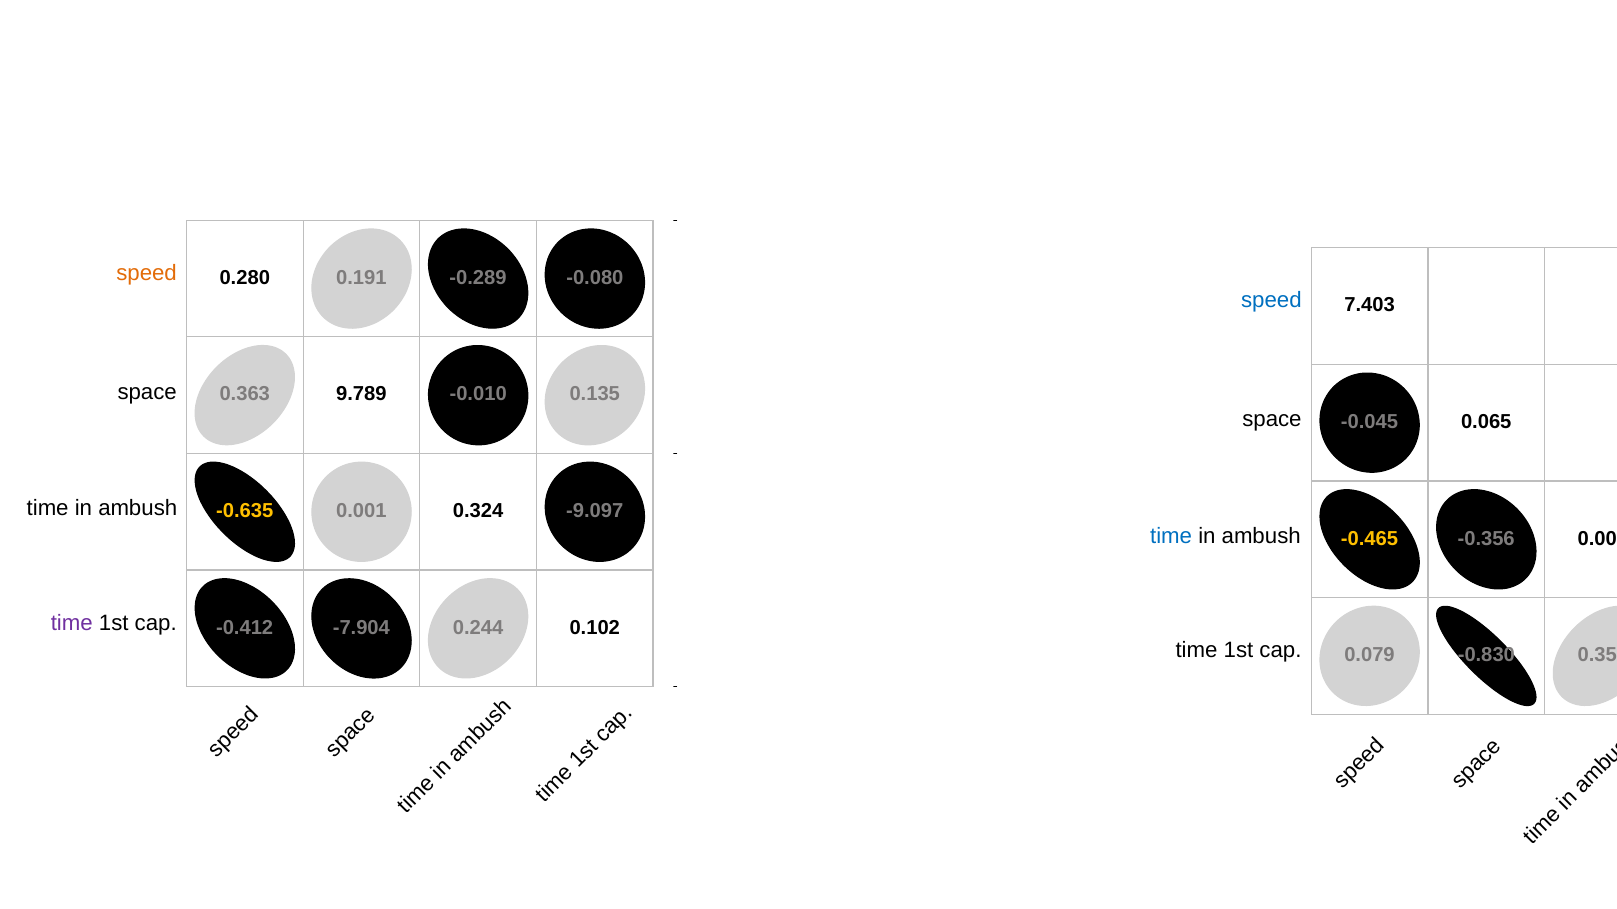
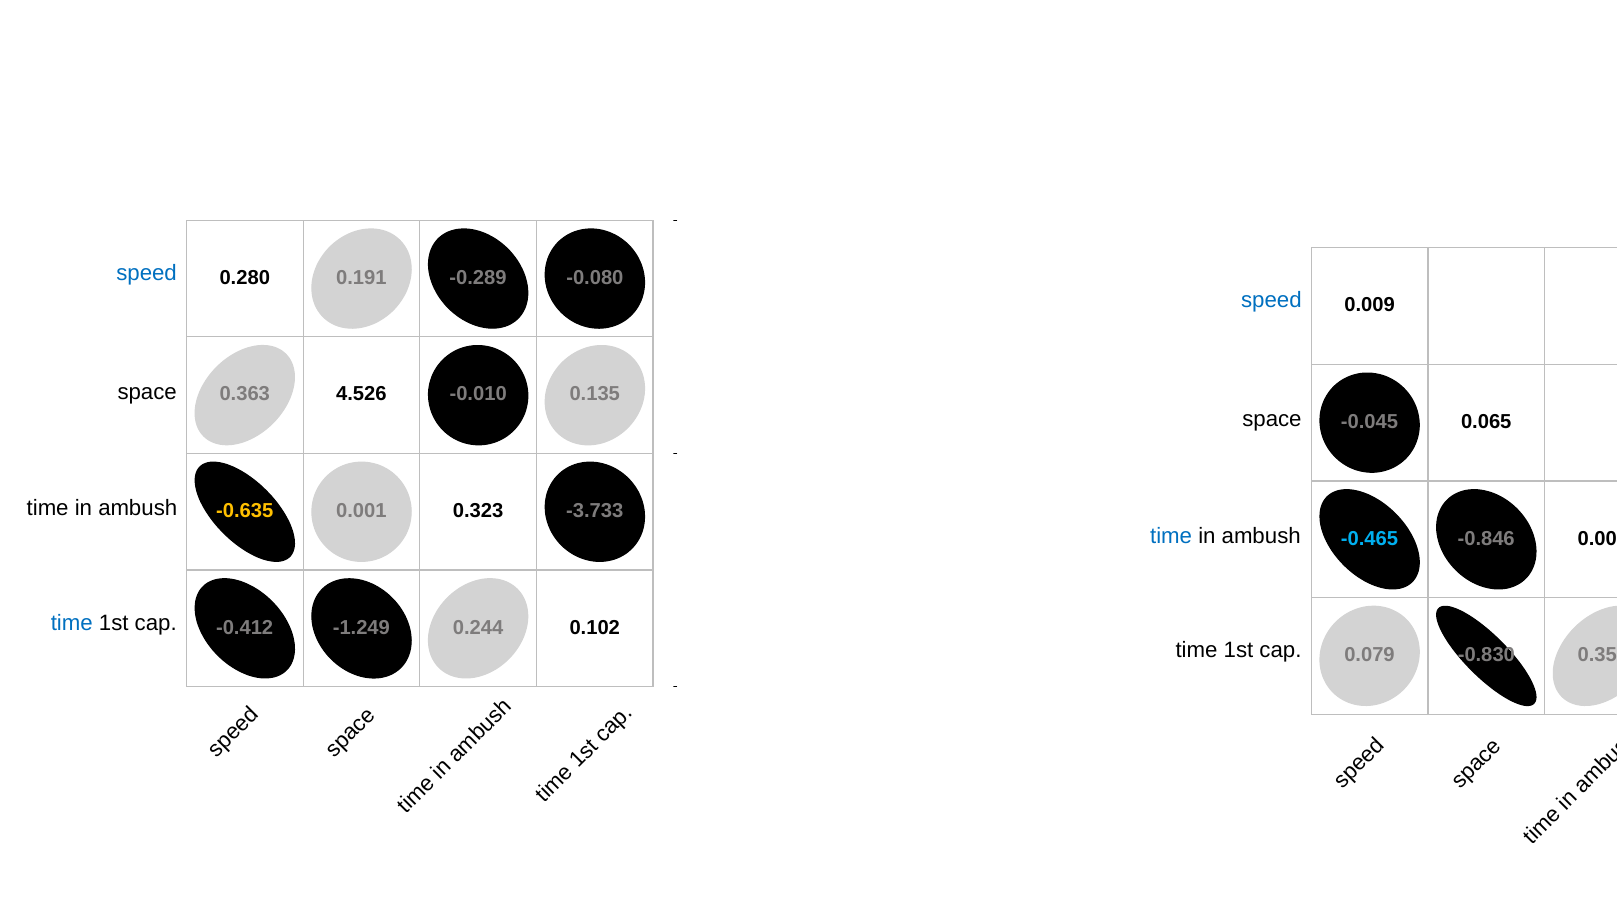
speed at (147, 273) colour: orange -> blue
7.403: 7.403 -> 0.009
9.789: 9.789 -> 4.526
0.324: 0.324 -> 0.323
-9.097: -9.097 -> -3.733
-0.465 colour: yellow -> light blue
-0.356: -0.356 -> -0.846
time at (72, 623) colour: purple -> blue
-7.904: -7.904 -> -1.249
